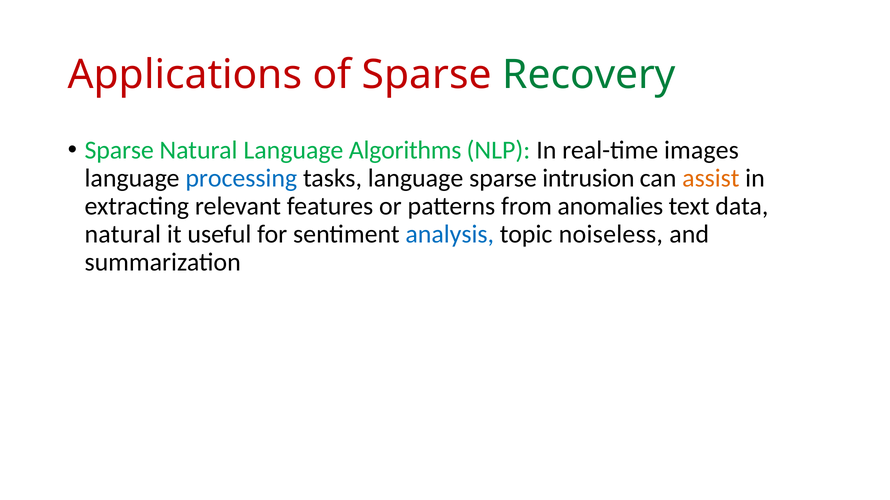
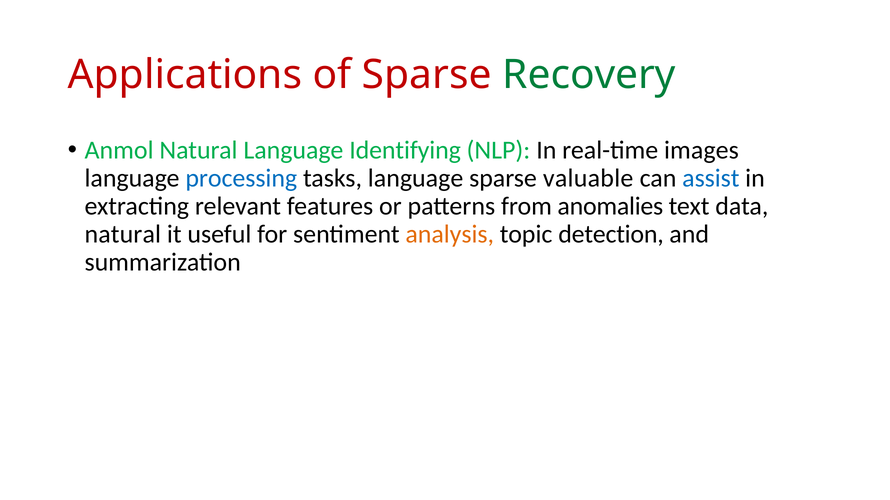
Sparse at (119, 150): Sparse -> Anmol
Algorithms: Algorithms -> Identifying
intrusion: intrusion -> valuable
assist colour: orange -> blue
analysis colour: blue -> orange
noiseless: noiseless -> detection
